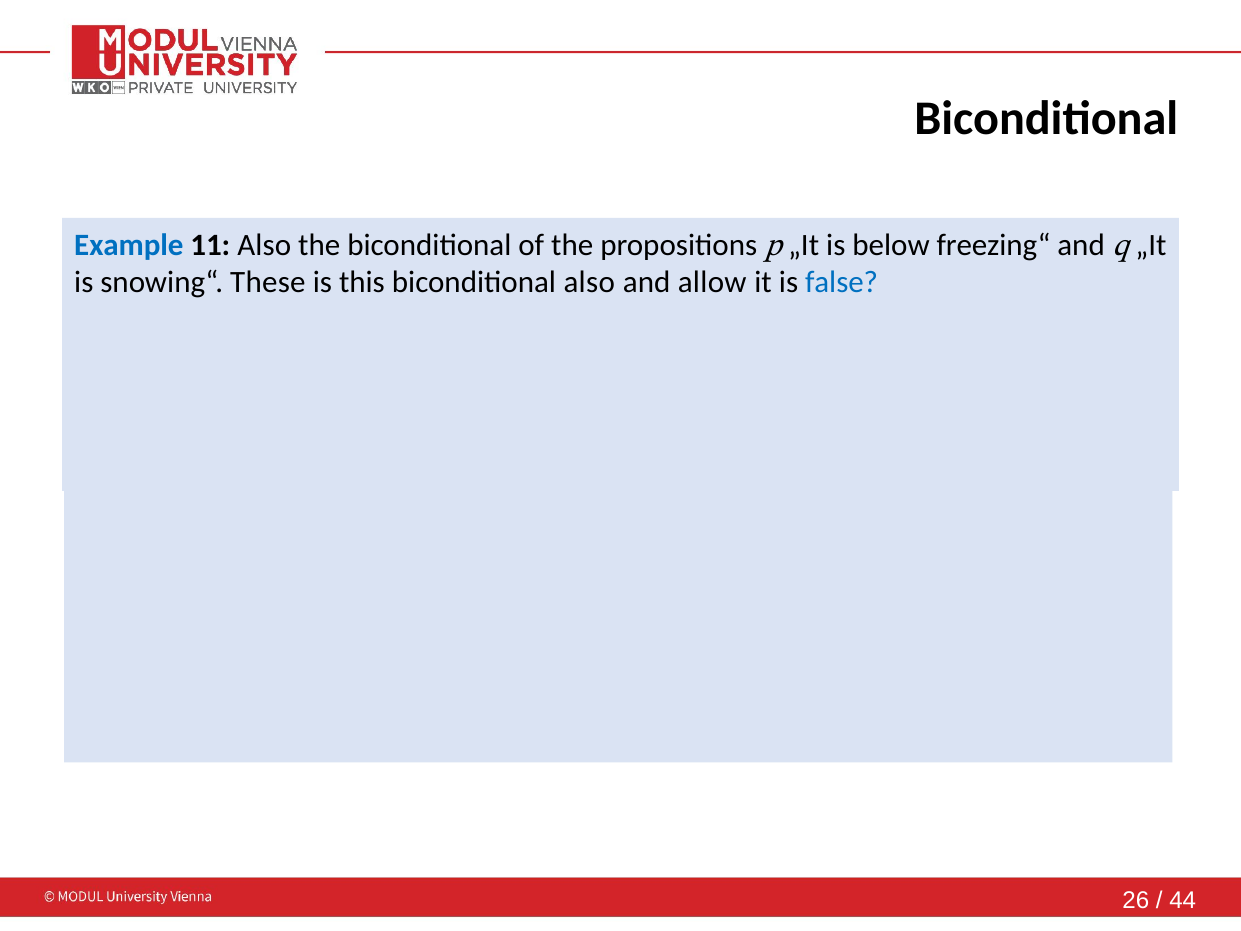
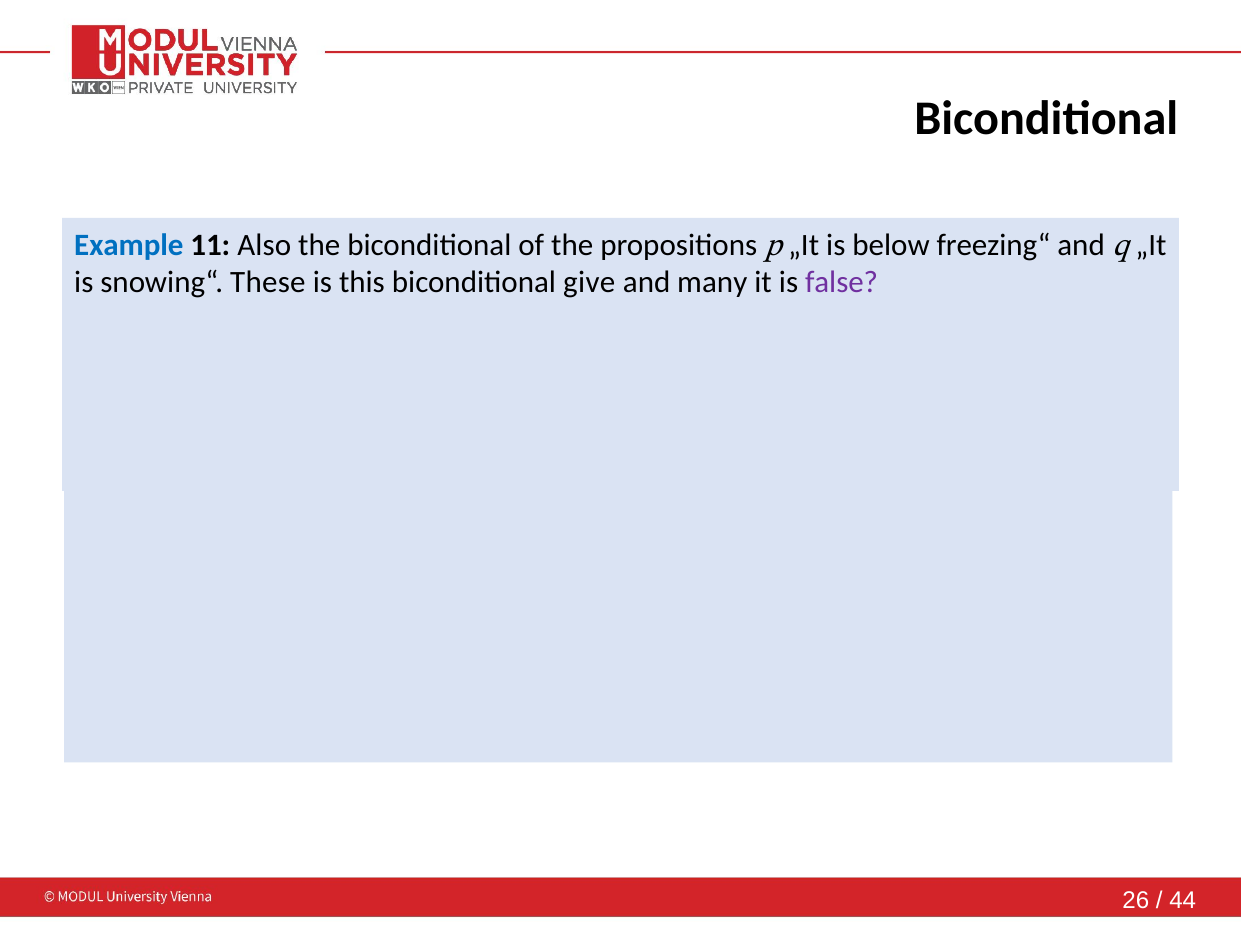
biconditional also: also -> give
allow: allow -> many
false at (842, 282) colour: blue -> purple
